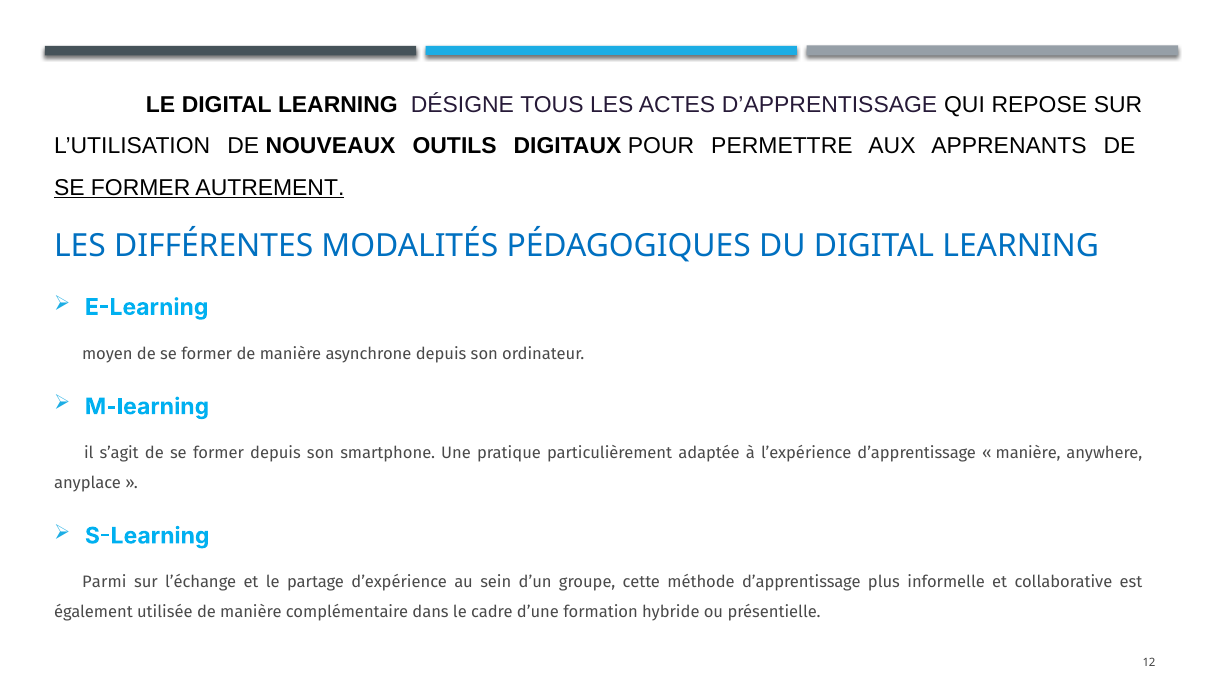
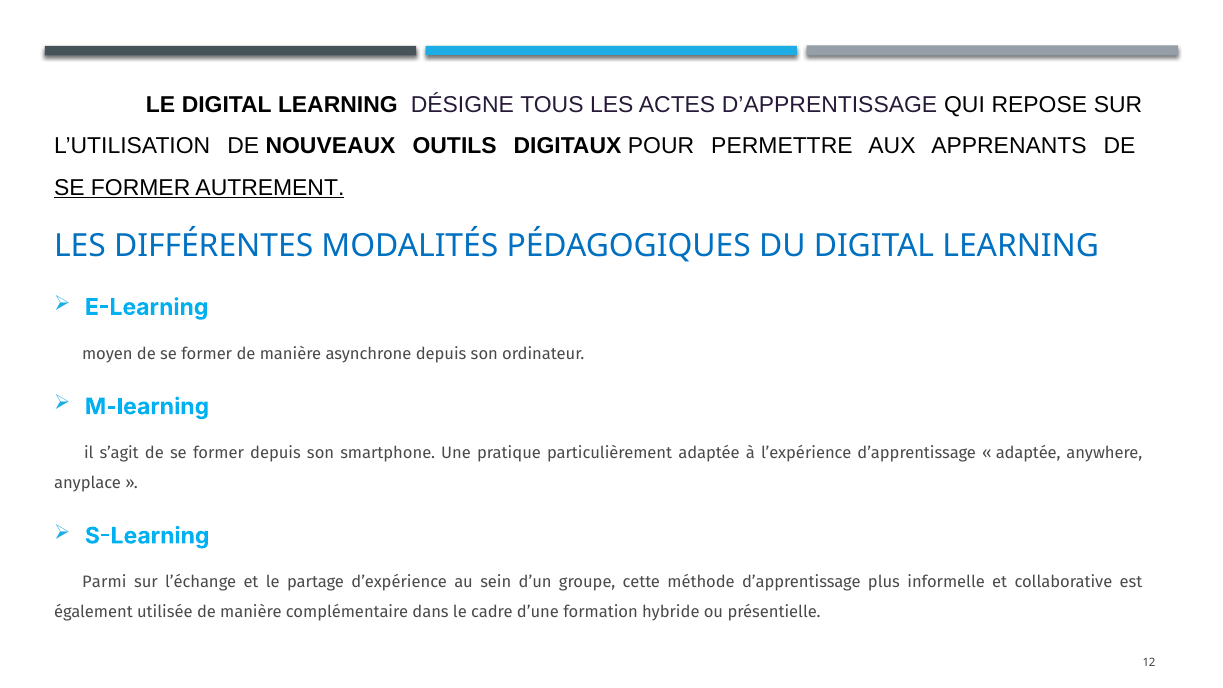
manière at (1028, 453): manière -> adaptée
